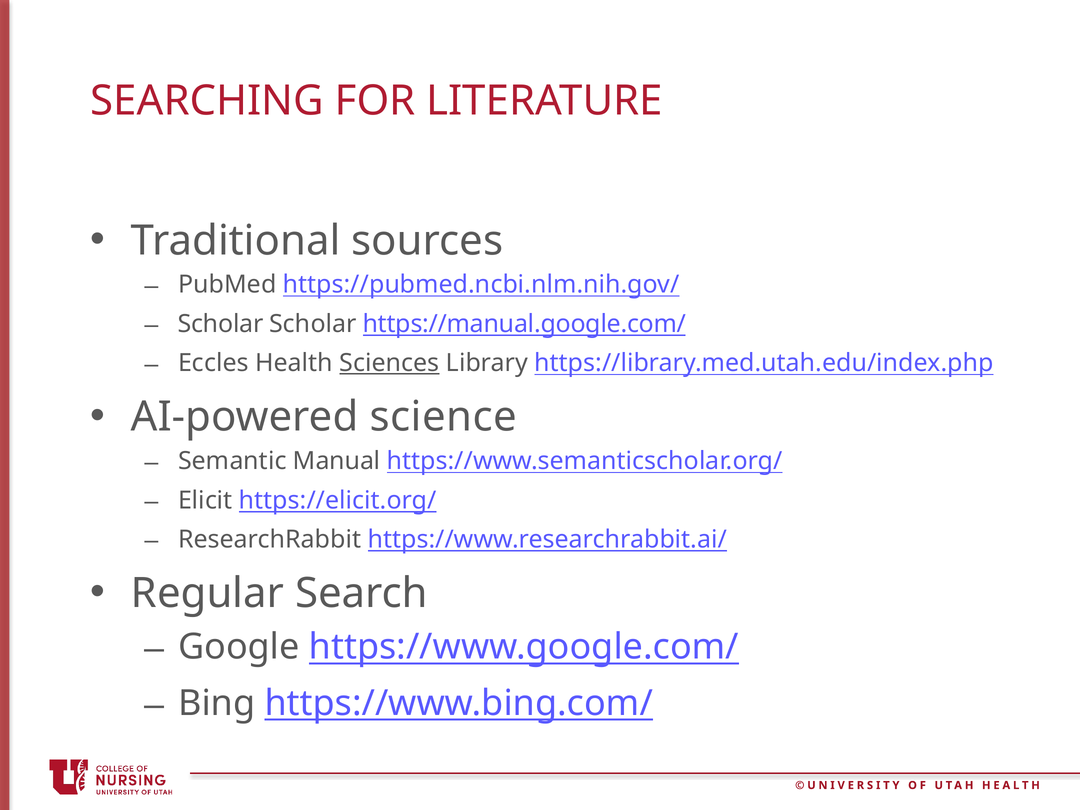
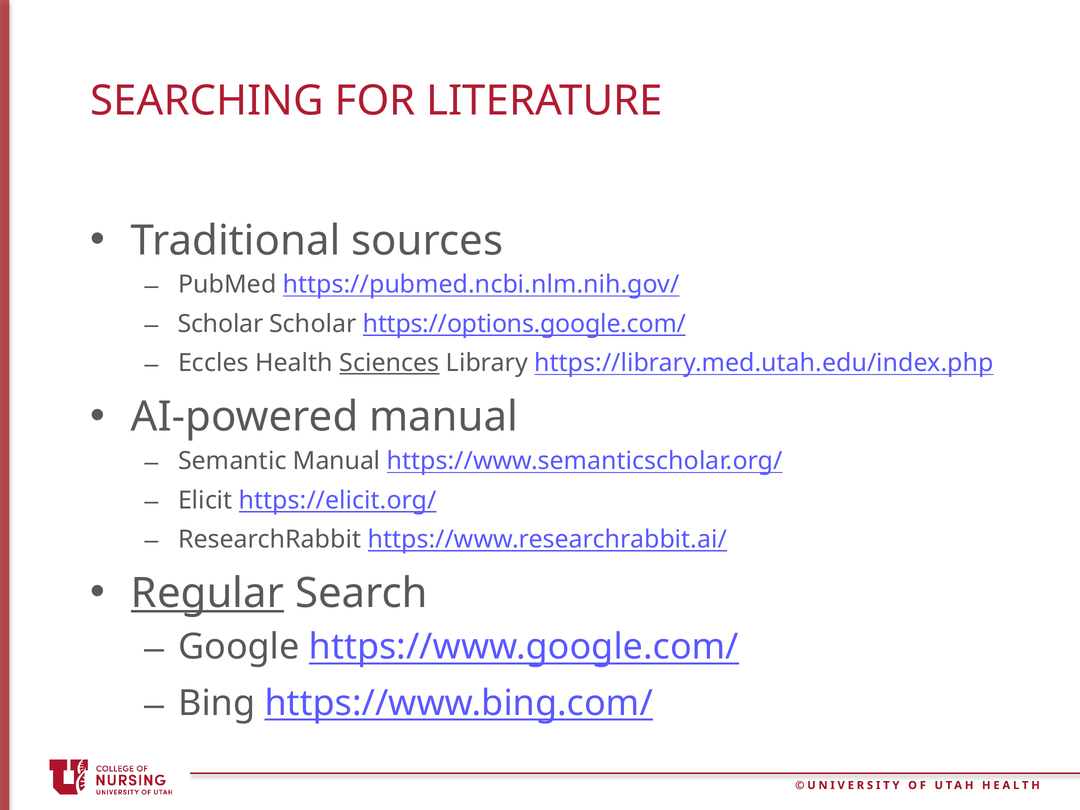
https://manual.google.com/: https://manual.google.com/ -> https://options.google.com/
AI-powered science: science -> manual
Regular underline: none -> present
